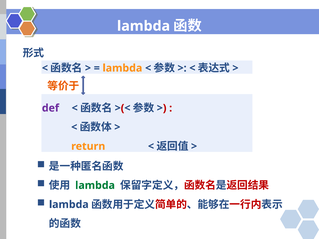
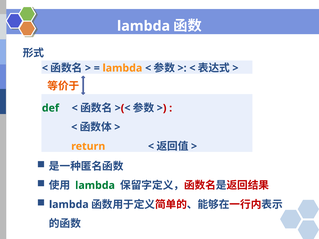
def colour: purple -> green
